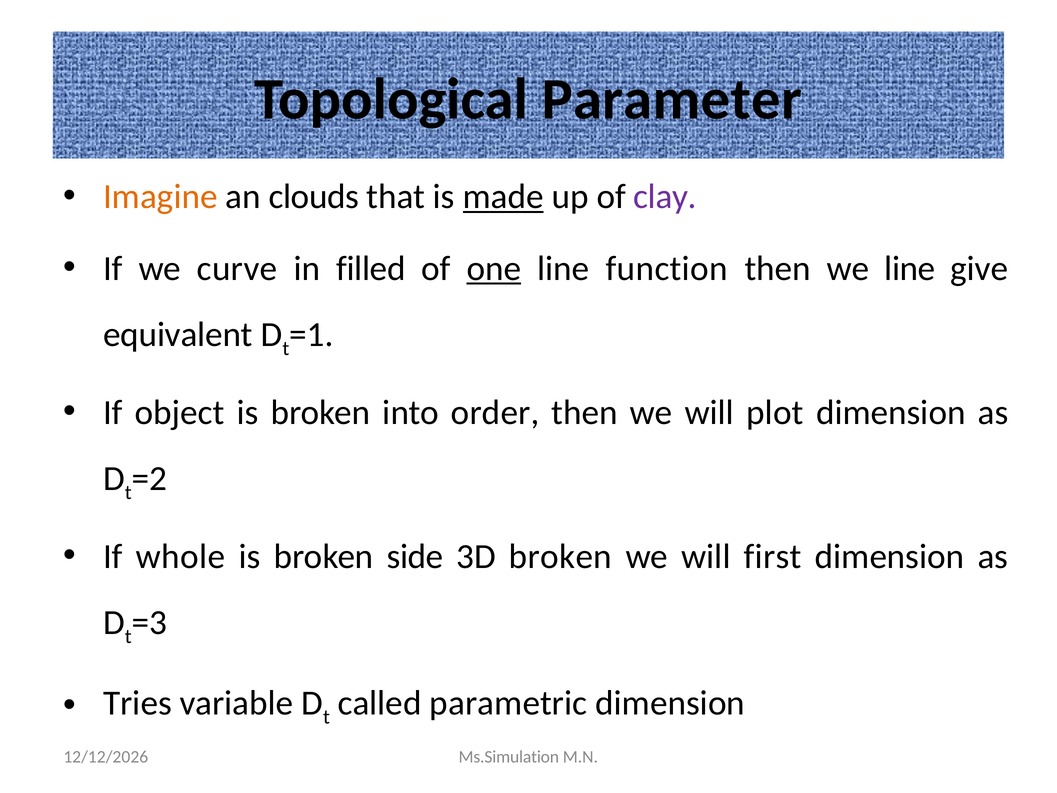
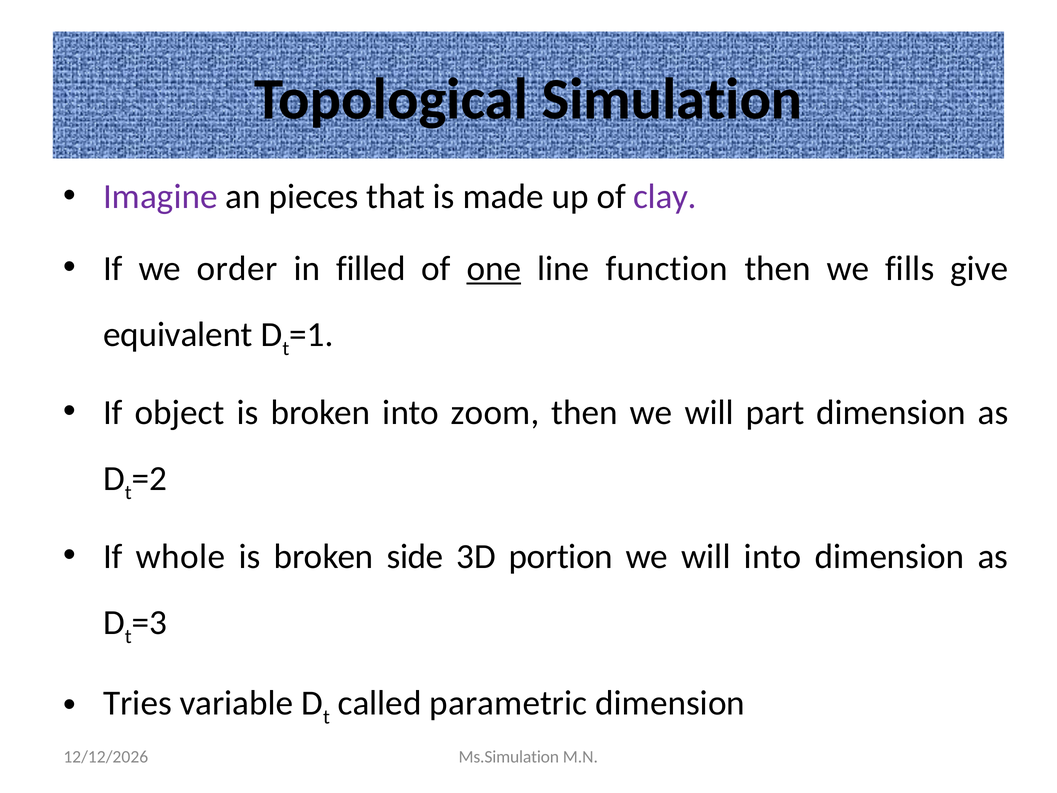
Parameter: Parameter -> Simulation
Imagine colour: orange -> purple
clouds: clouds -> pieces
made underline: present -> none
curve: curve -> order
we line: line -> fills
order: order -> zoom
plot: plot -> part
3D broken: broken -> portion
will first: first -> into
